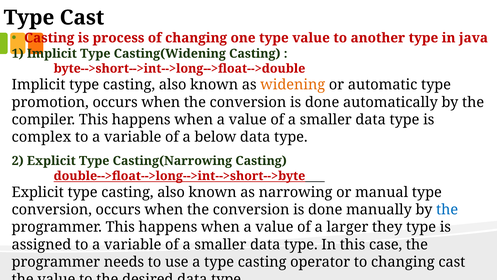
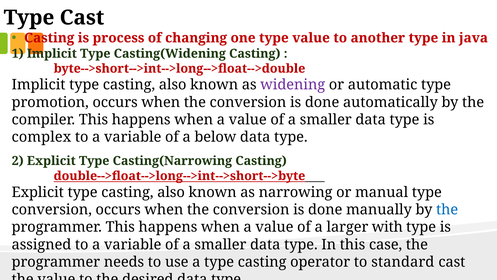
widening colour: orange -> purple
they: they -> with
to changing: changing -> standard
